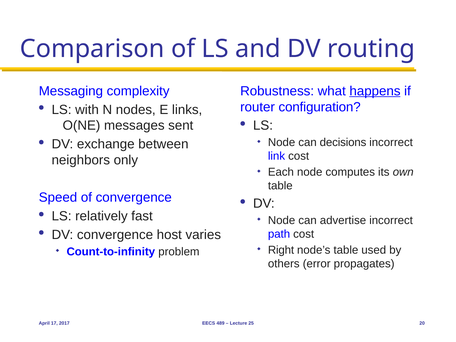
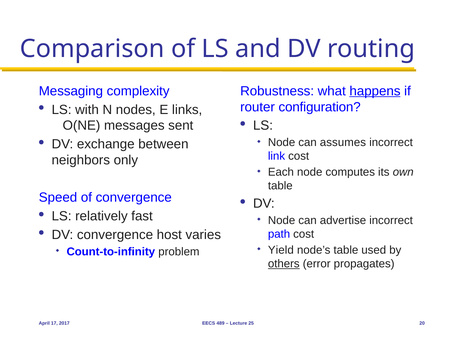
decisions: decisions -> assumes
Right: Right -> Yield
others underline: none -> present
